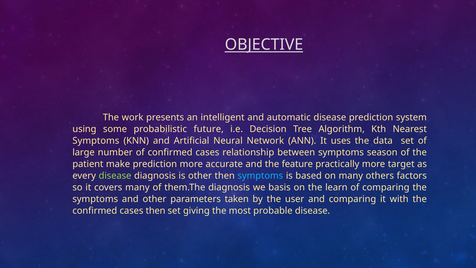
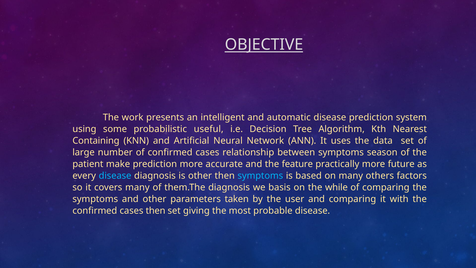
future: future -> useful
Symptoms at (96, 141): Symptoms -> Containing
target: target -> future
disease at (115, 176) colour: light green -> light blue
learn: learn -> while
